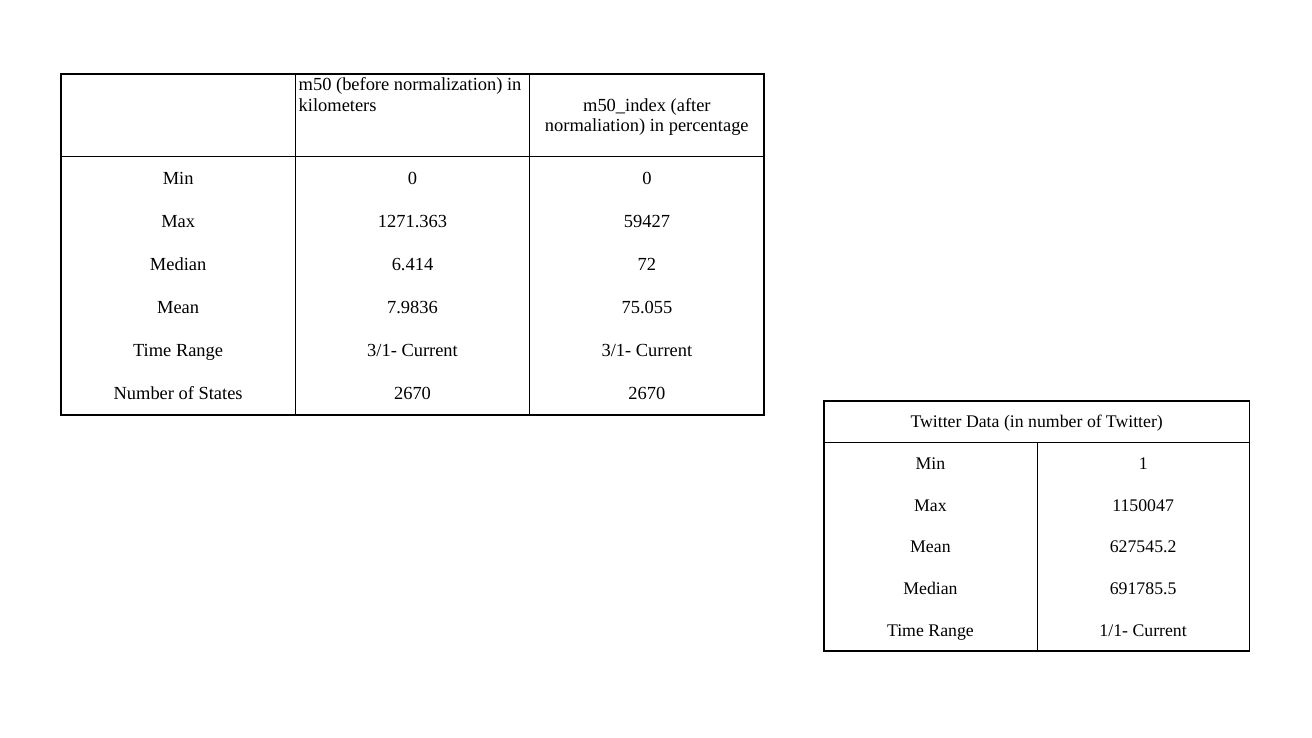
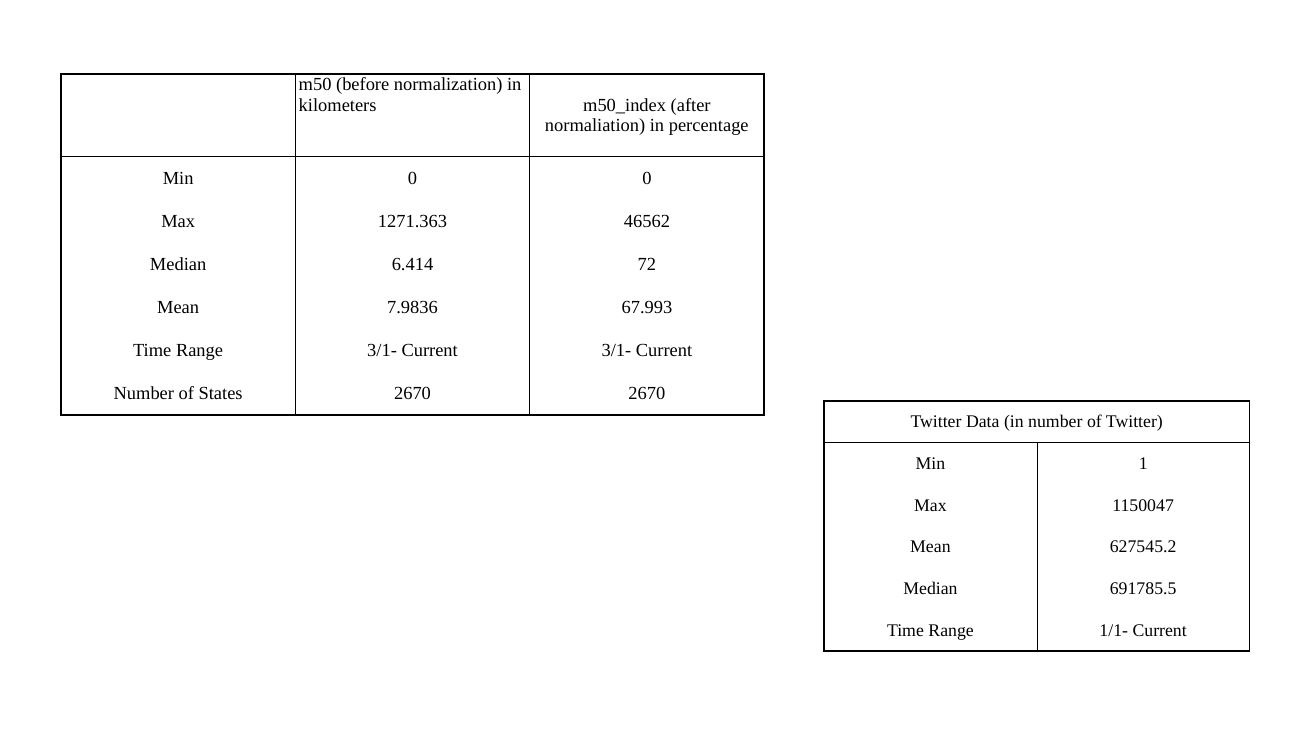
59427: 59427 -> 46562
75.055: 75.055 -> 67.993
